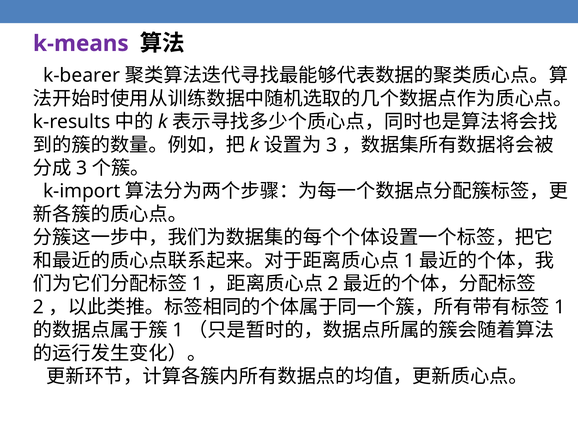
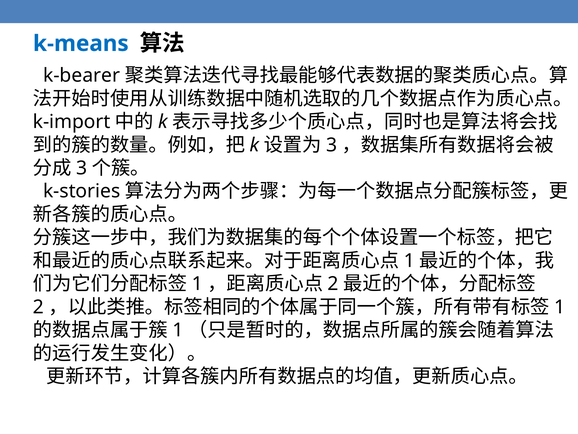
k-means colour: purple -> blue
k-results: k-results -> k-import
k-import: k-import -> k-stories
